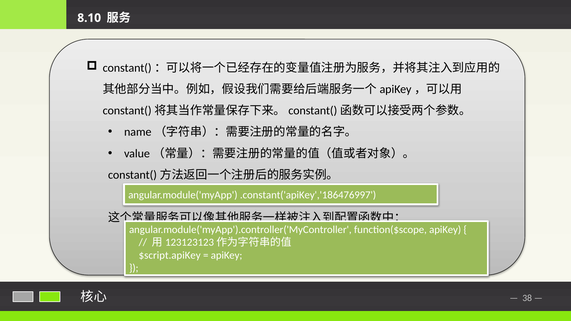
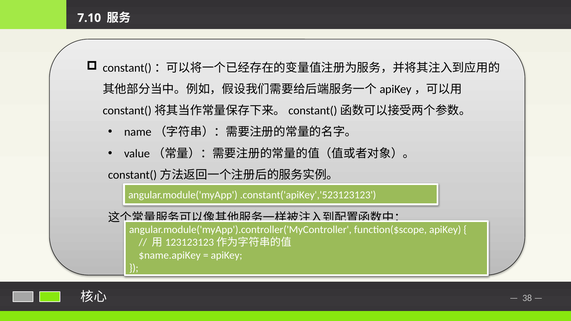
8.10: 8.10 -> 7.10
.constant('apiKey','186476997: .constant('apiKey','186476997 -> .constant('apiKey','523123123
$script.apiKey: $script.apiKey -> $name.apiKey
